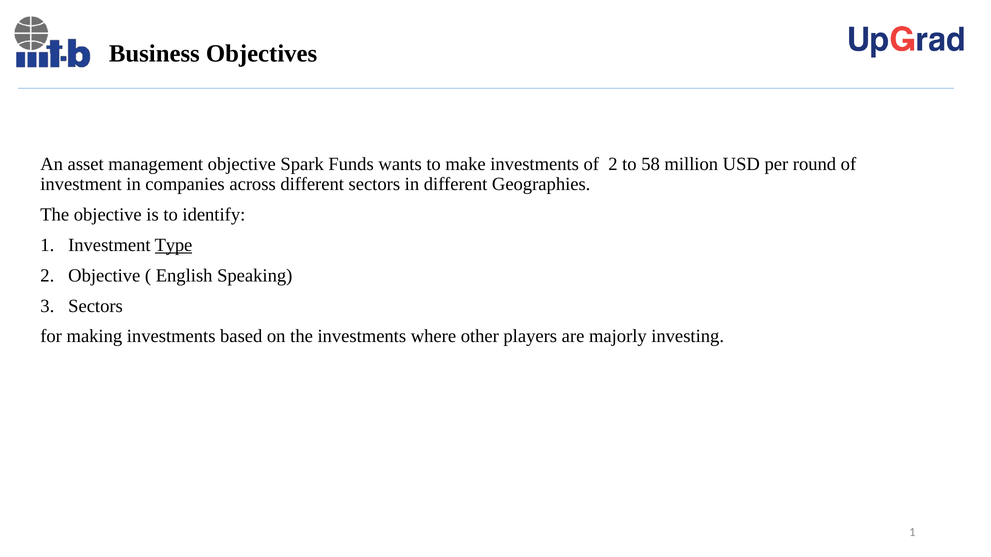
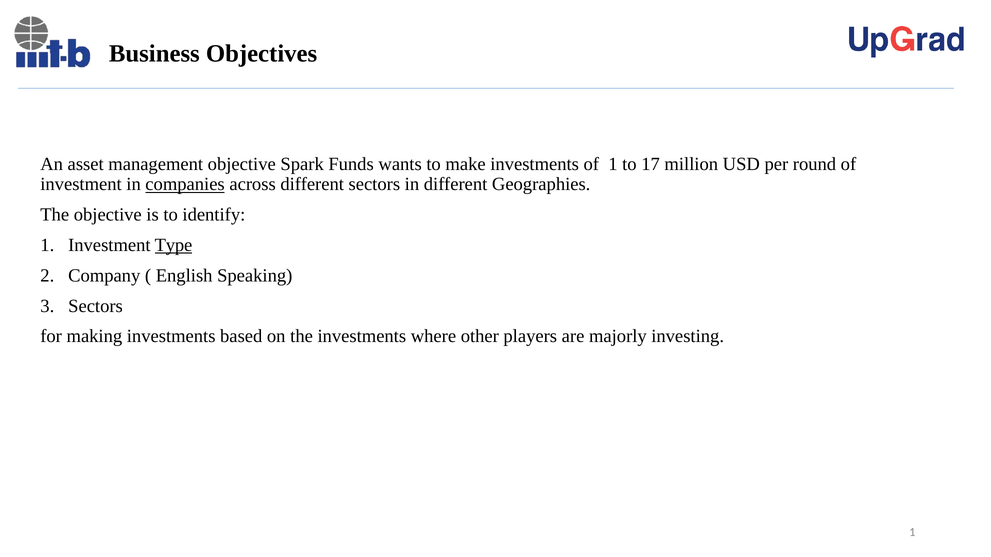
of 2: 2 -> 1
58: 58 -> 17
companies underline: none -> present
Objective at (104, 276): Objective -> Company
